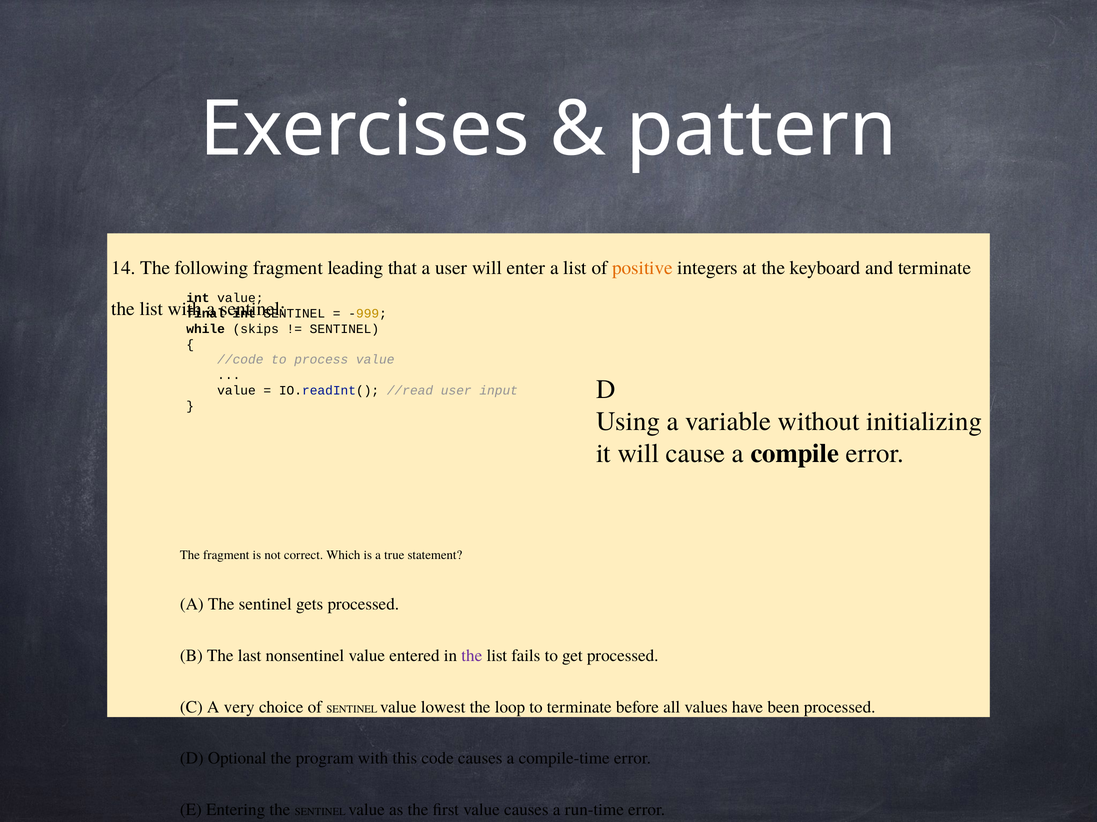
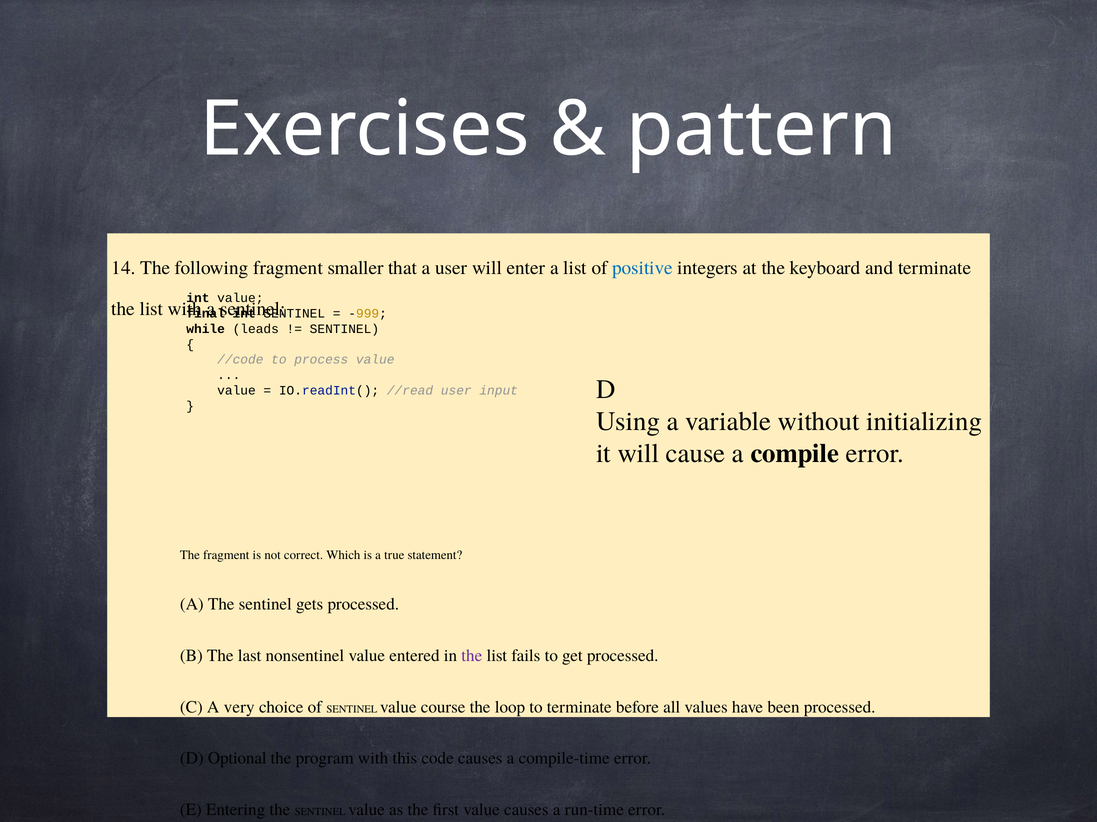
leading: leading -> smaller
positive colour: orange -> blue
skips: skips -> leads
lowest: lowest -> course
